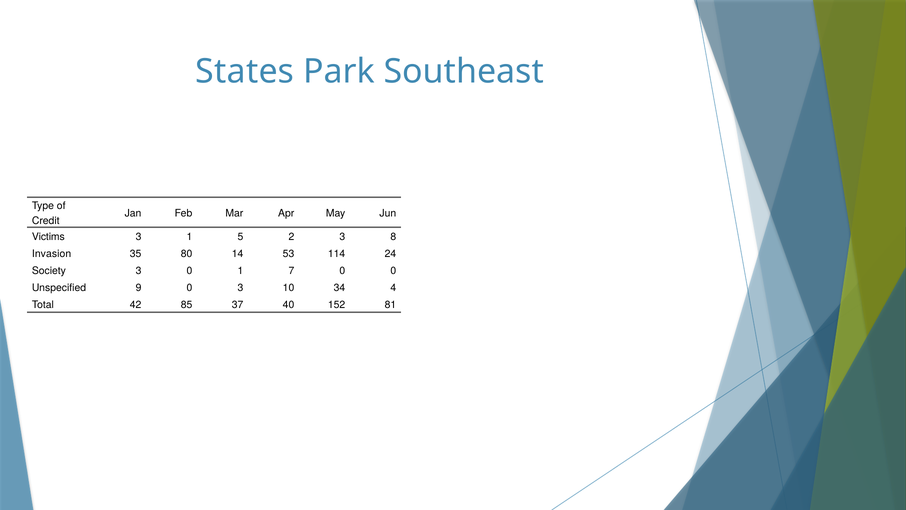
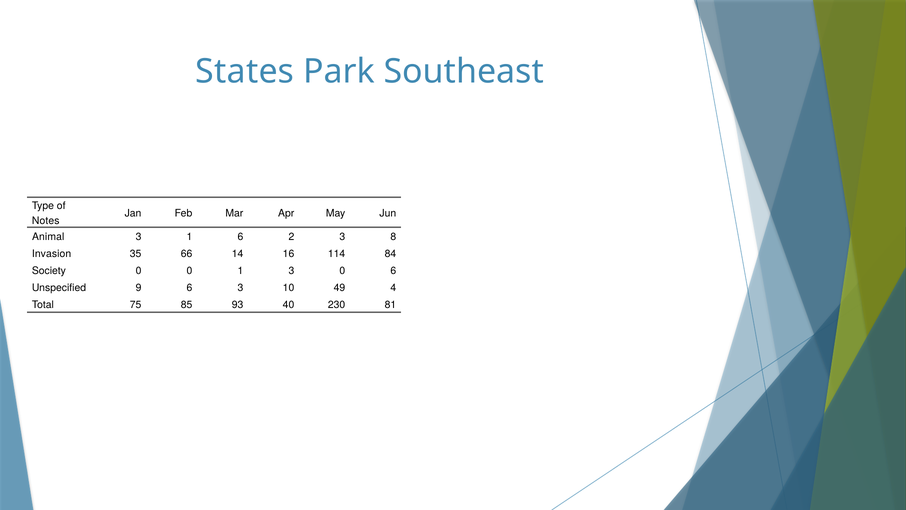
Credit: Credit -> Notes
Victims: Victims -> Animal
1 5: 5 -> 6
80: 80 -> 66
53: 53 -> 16
24: 24 -> 84
Society 3: 3 -> 0
1 7: 7 -> 3
0 0: 0 -> 6
9 0: 0 -> 6
34: 34 -> 49
42: 42 -> 75
37: 37 -> 93
152: 152 -> 230
